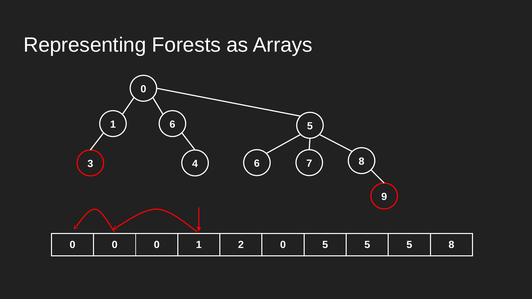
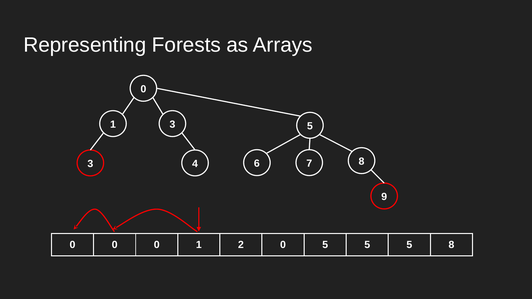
1 6: 6 -> 3
